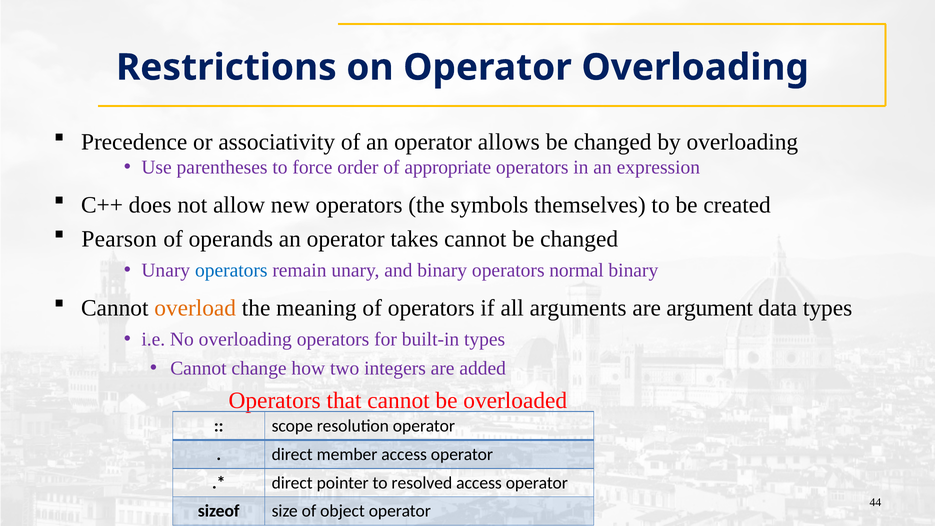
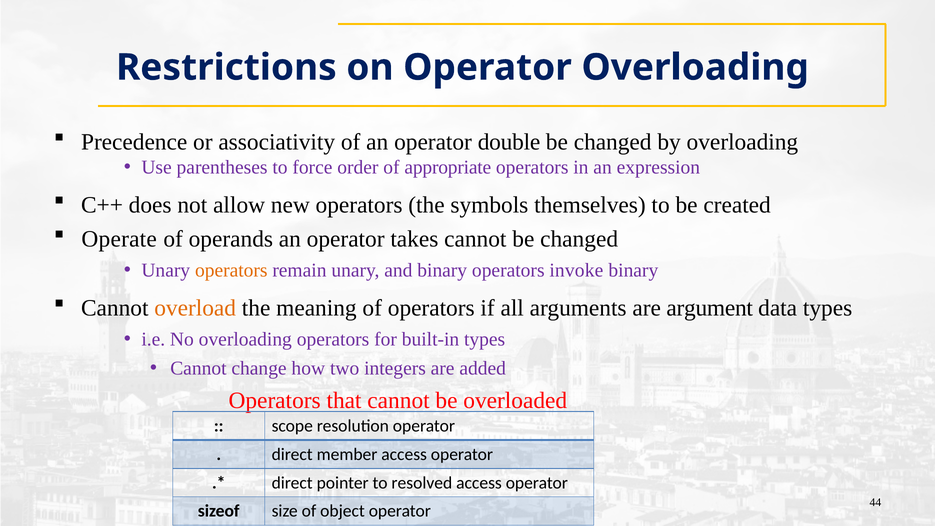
allows: allows -> double
Pearson: Pearson -> Operate
operators at (231, 270) colour: blue -> orange
normal: normal -> invoke
